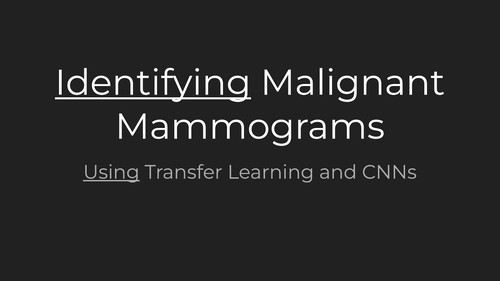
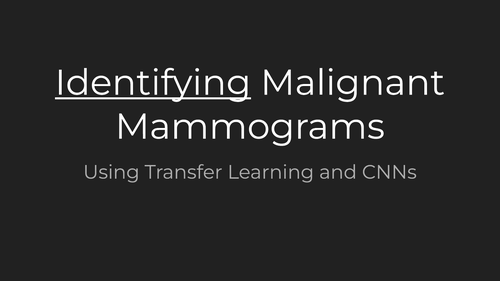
Using underline: present -> none
